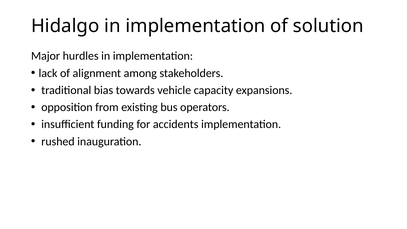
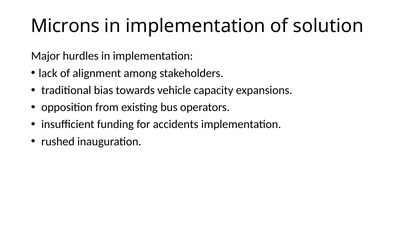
Hidalgo: Hidalgo -> Microns
